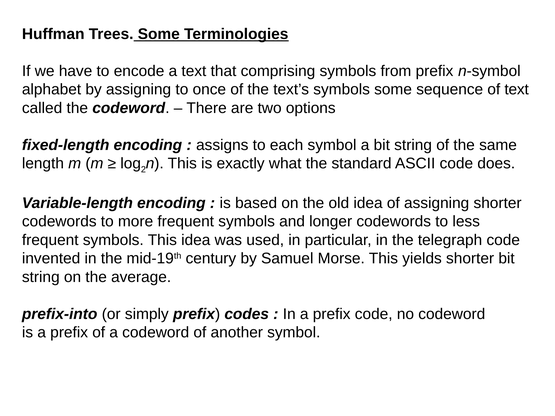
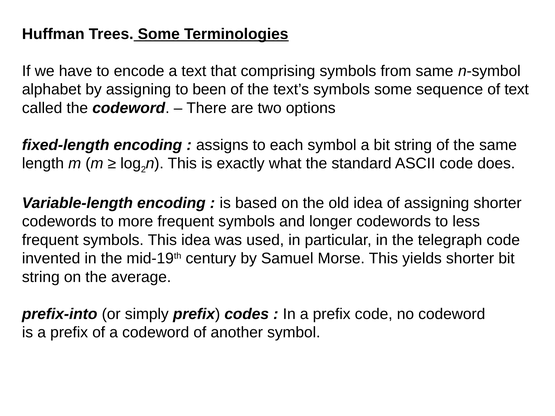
from prefix: prefix -> same
once: once -> been
